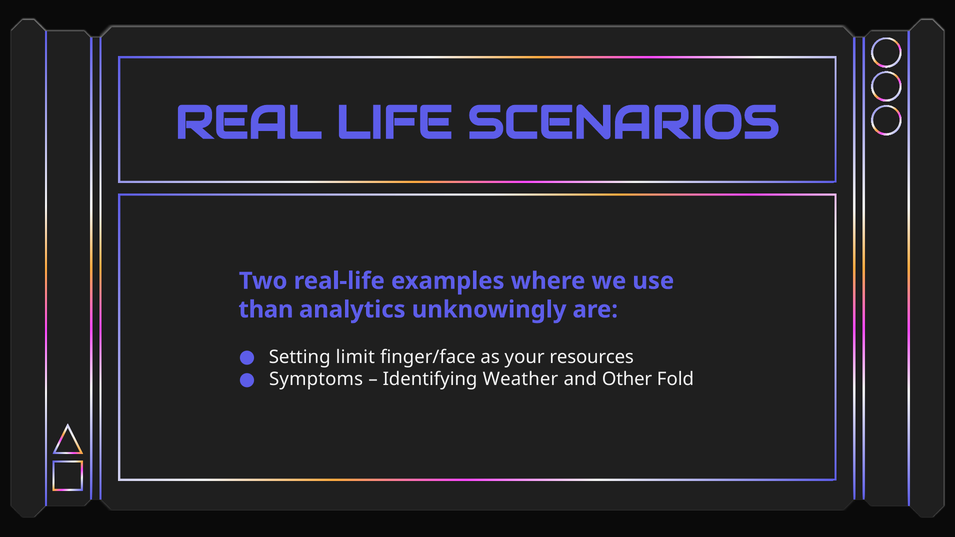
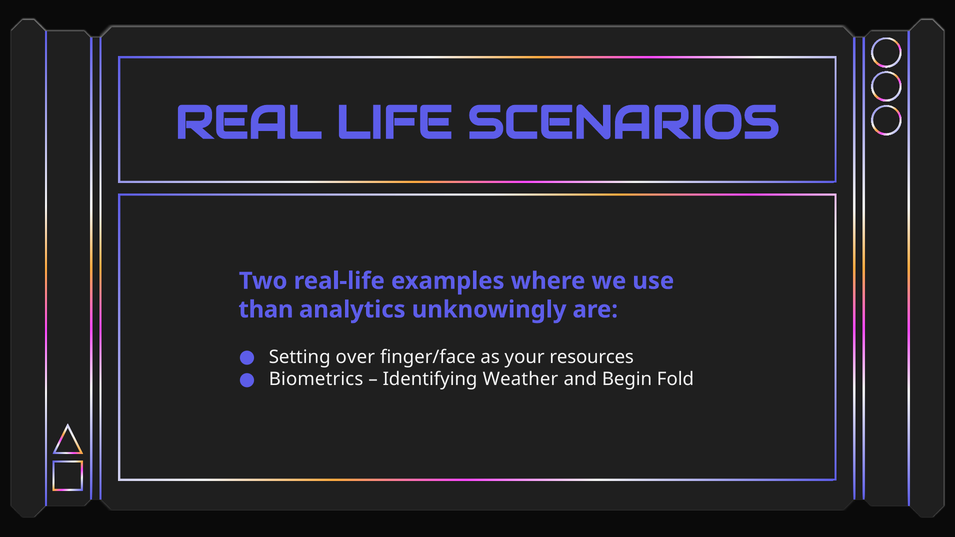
limit: limit -> over
Symptoms: Symptoms -> Biometrics
Other: Other -> Begin
